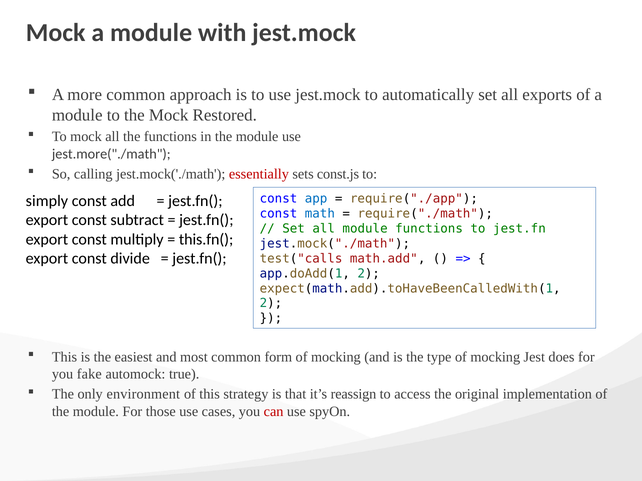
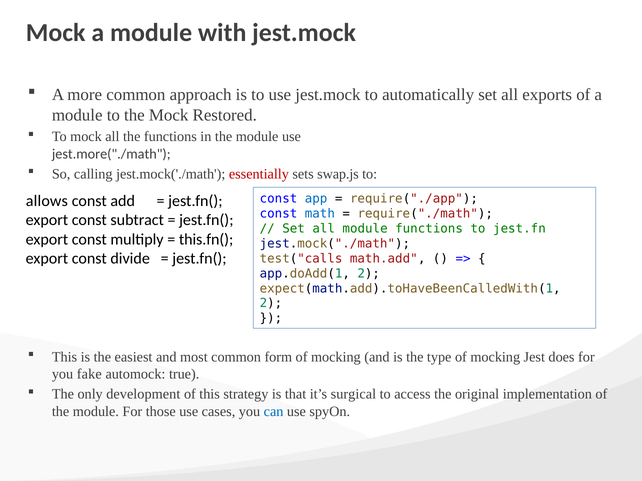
const.js: const.js -> swap.js
simply: simply -> allows
environment: environment -> development
reassign: reassign -> surgical
can colour: red -> blue
